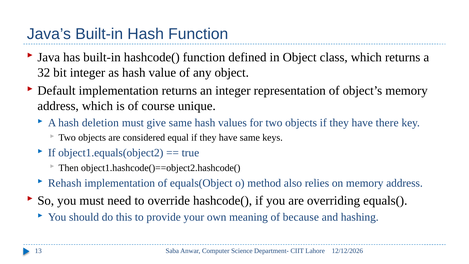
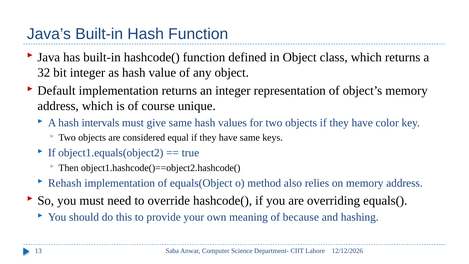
deletion: deletion -> intervals
there: there -> color
